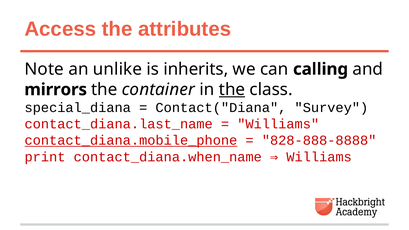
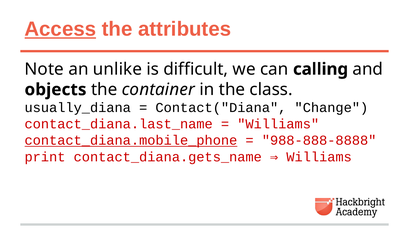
Access underline: none -> present
inherits: inherits -> difficult
mirrors: mirrors -> objects
the at (232, 90) underline: present -> none
special_diana: special_diana -> usually_diana
Survey: Survey -> Change
828-888-8888: 828-888-8888 -> 988-888-8888
contact_diana.when_name: contact_diana.when_name -> contact_diana.gets_name
